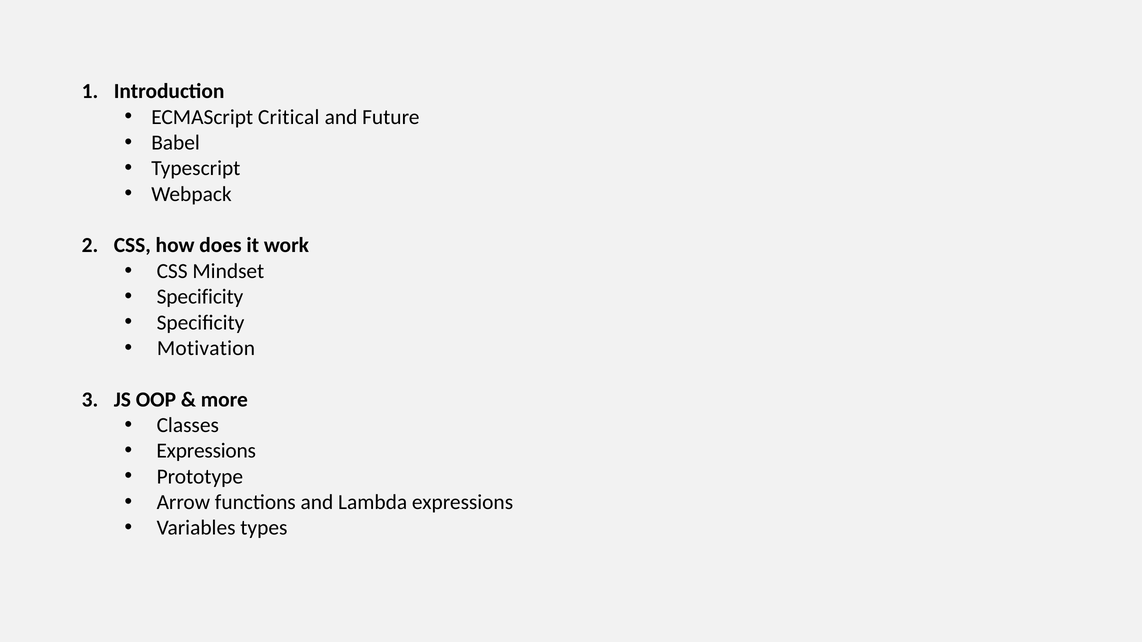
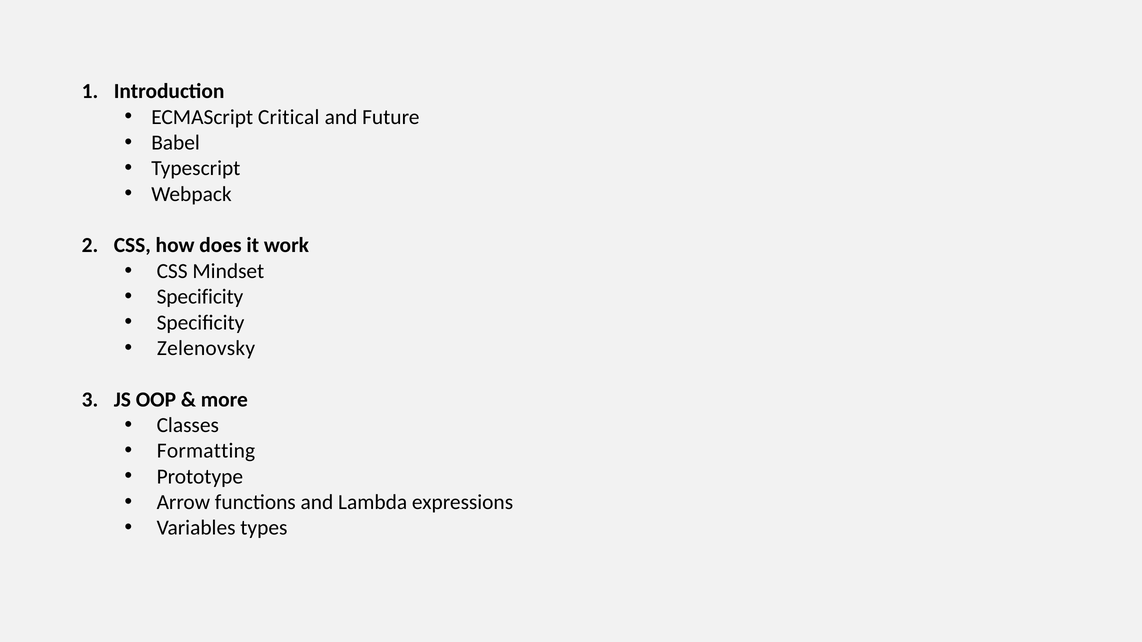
Motivation: Motivation -> Zelenovsky
Expressions at (206, 451): Expressions -> Formatting
